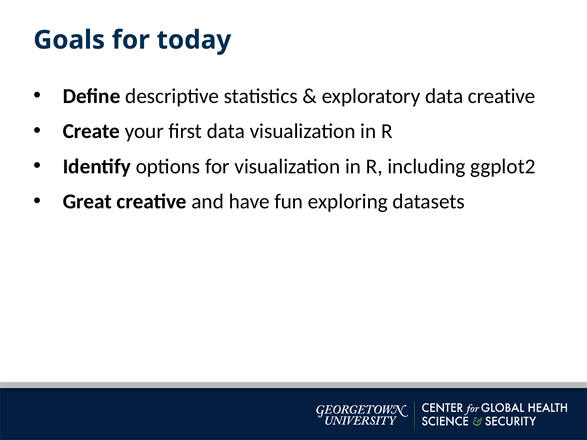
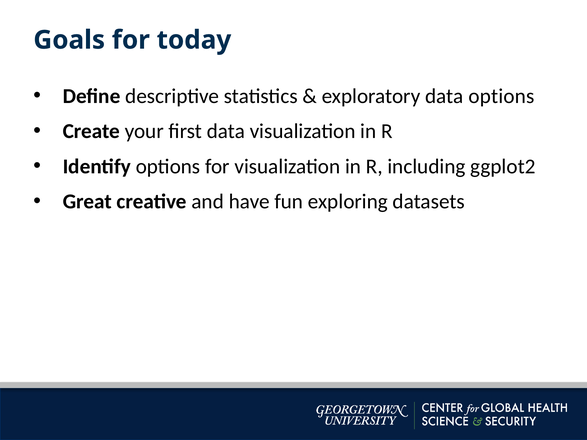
data creative: creative -> options
